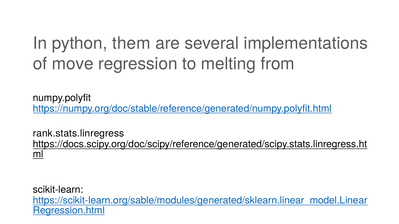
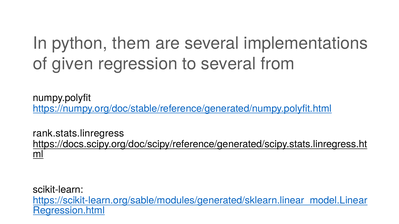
move: move -> given
to melting: melting -> several
